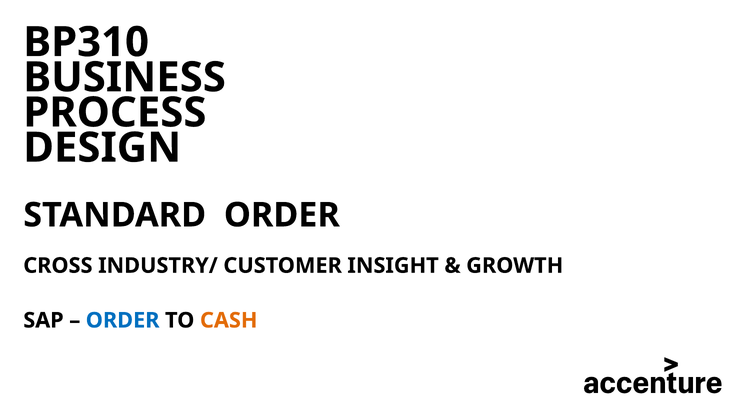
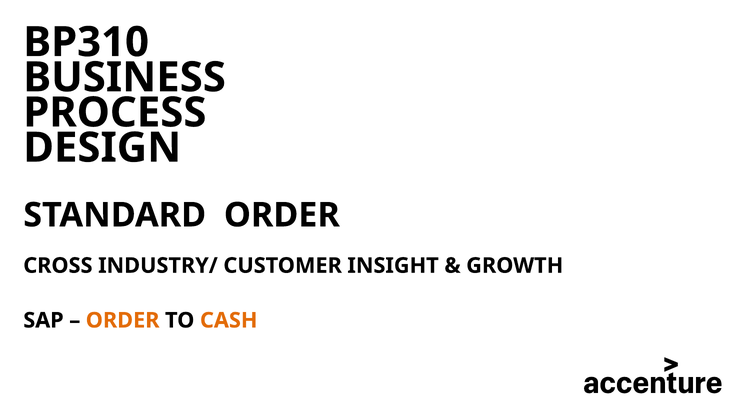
ORDER at (123, 320) colour: blue -> orange
